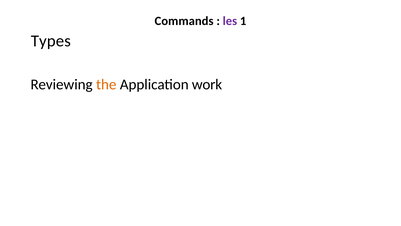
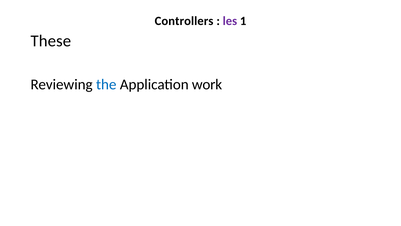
Commands: Commands -> Controllers
Types: Types -> These
the colour: orange -> blue
